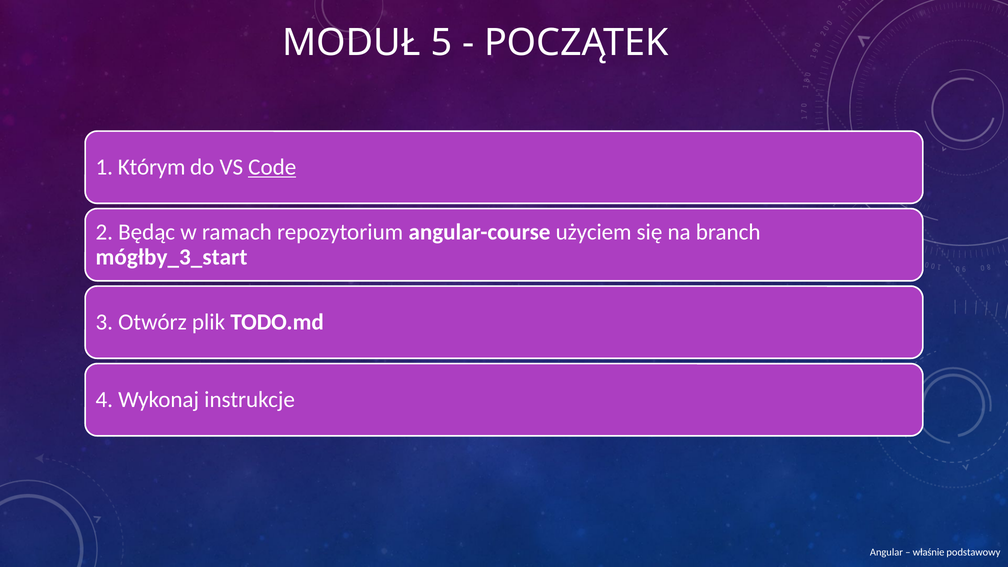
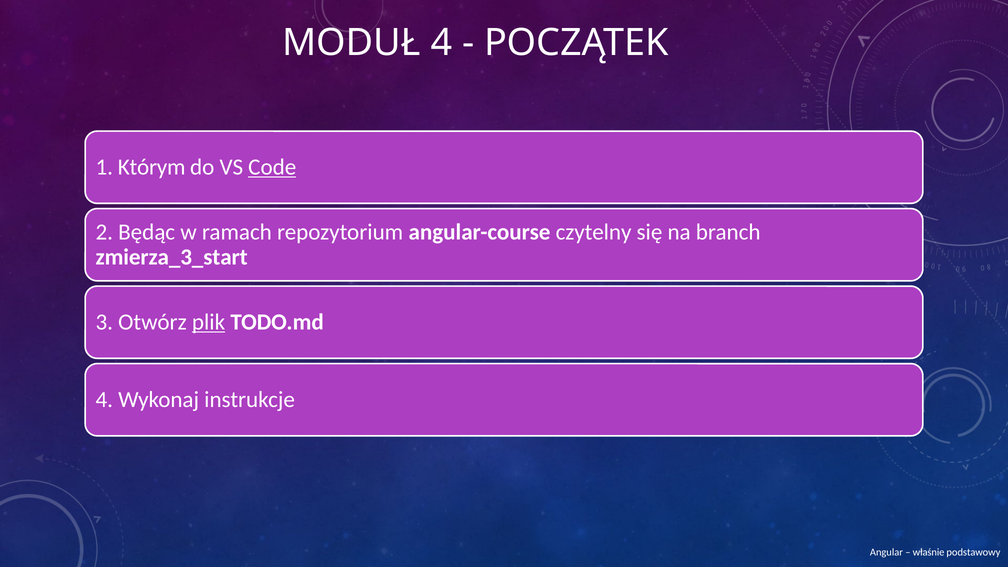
MODUŁ 5: 5 -> 4
użyciem: użyciem -> czytelny
mógłby_3_start: mógłby_3_start -> zmierza_3_start
plik underline: none -> present
